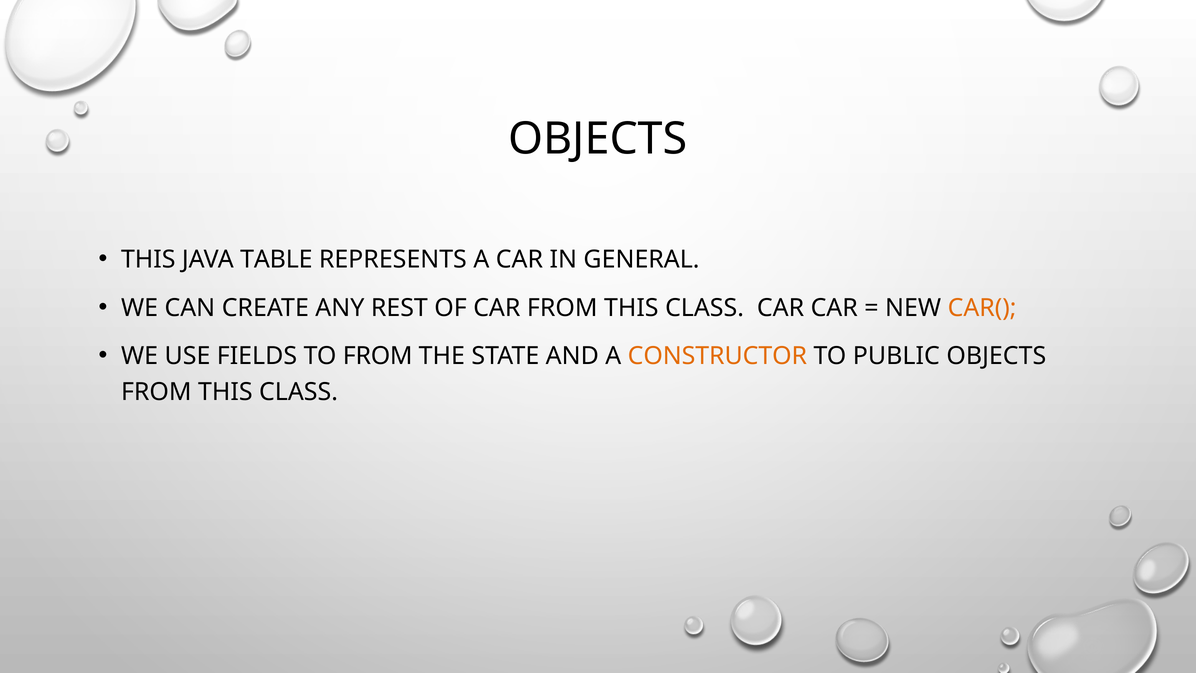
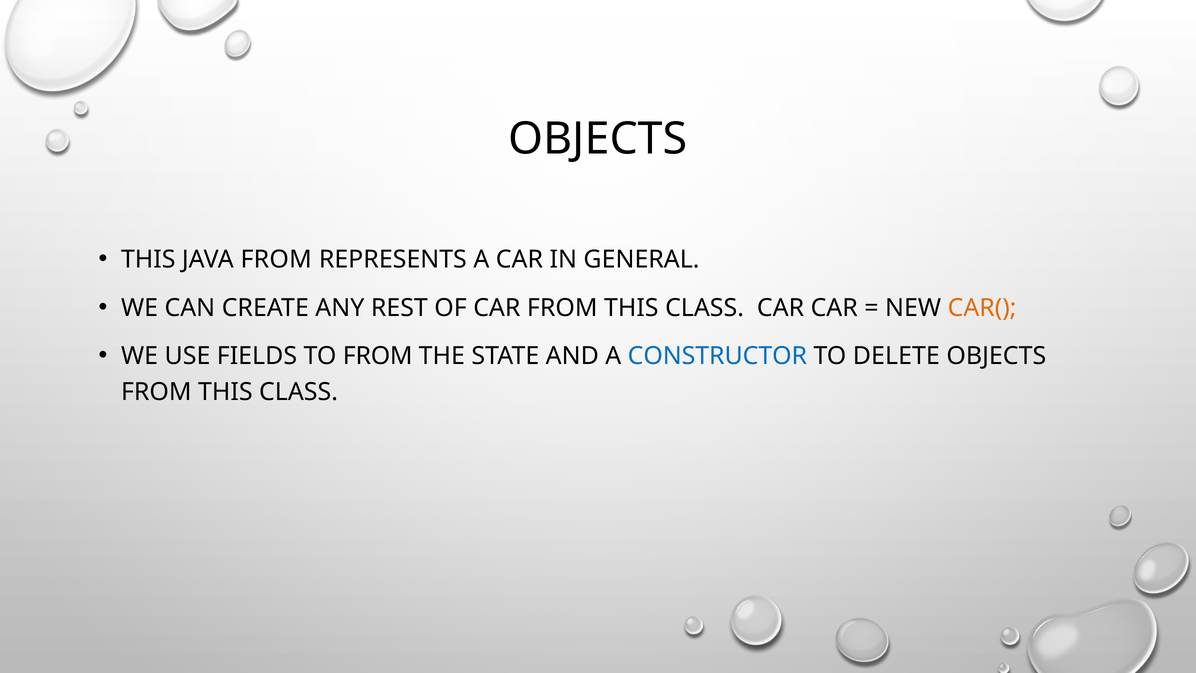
JAVA TABLE: TABLE -> FROM
CONSTRUCTOR colour: orange -> blue
PUBLIC: PUBLIC -> DELETE
